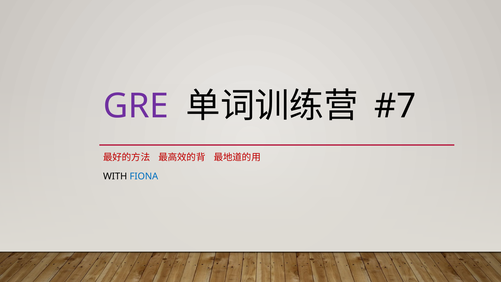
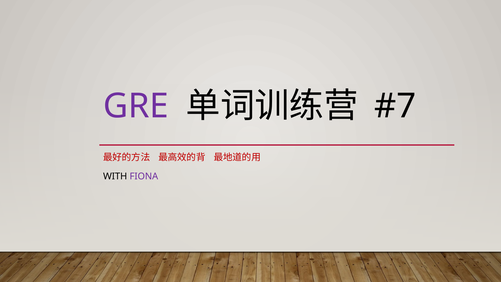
FIONA colour: blue -> purple
